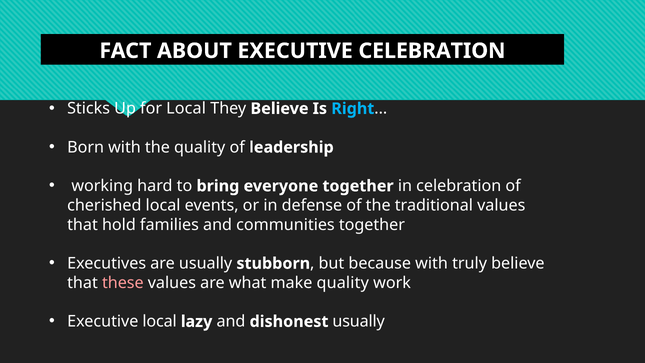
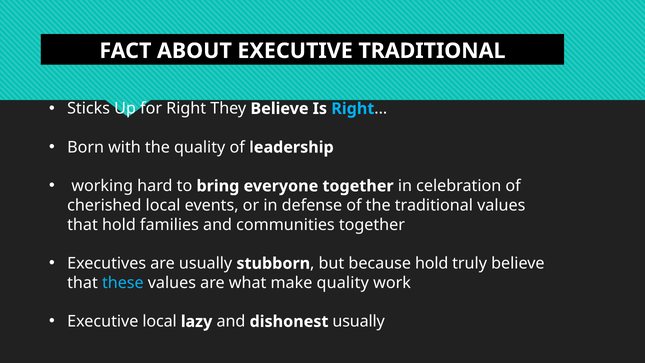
EXECUTIVE CELEBRATION: CELEBRATION -> TRADITIONAL
for Local: Local -> Right
because with: with -> hold
these colour: pink -> light blue
